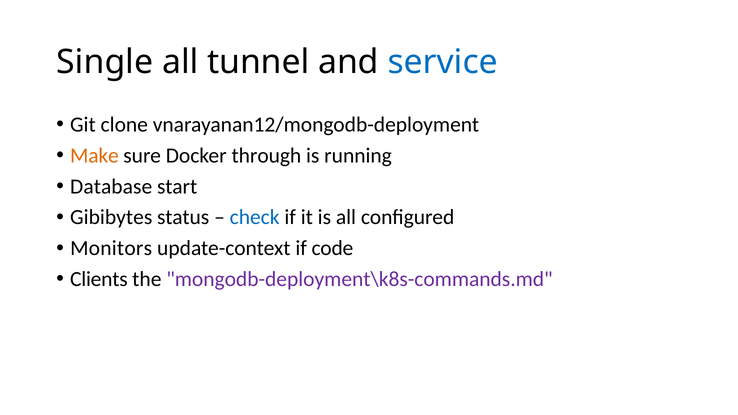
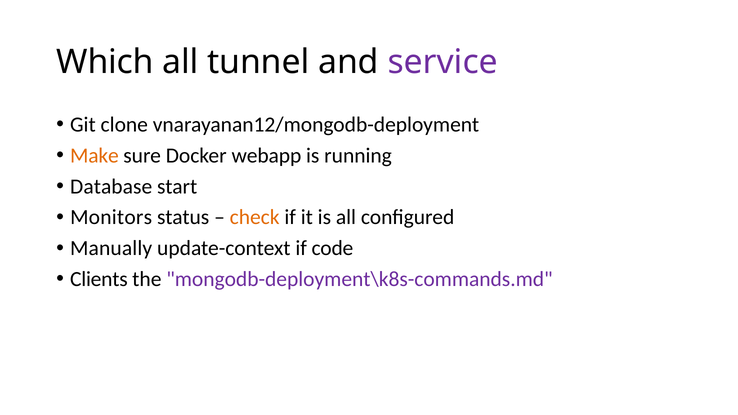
Single: Single -> Which
service colour: blue -> purple
through: through -> webapp
Gibibytes: Gibibytes -> Monitors
check colour: blue -> orange
Monitors: Monitors -> Manually
